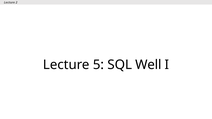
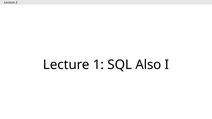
5: 5 -> 1
Well: Well -> Also
